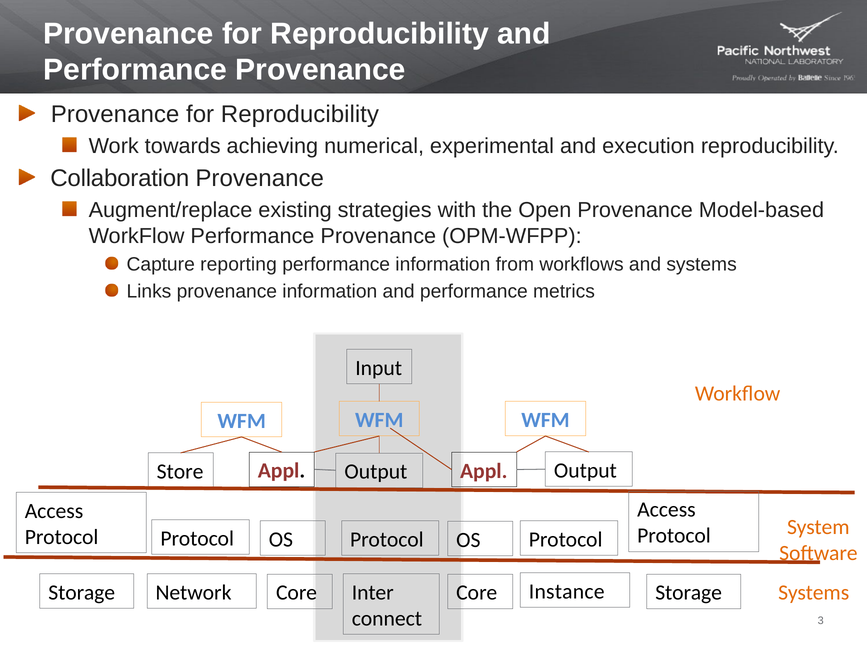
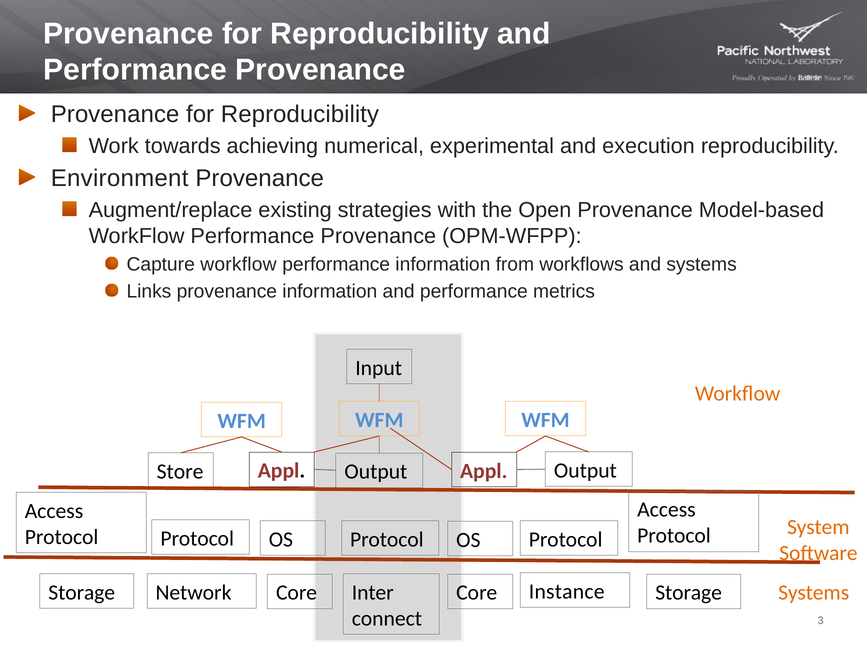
Collaboration: Collaboration -> Environment
Capture reporting: reporting -> workflow
